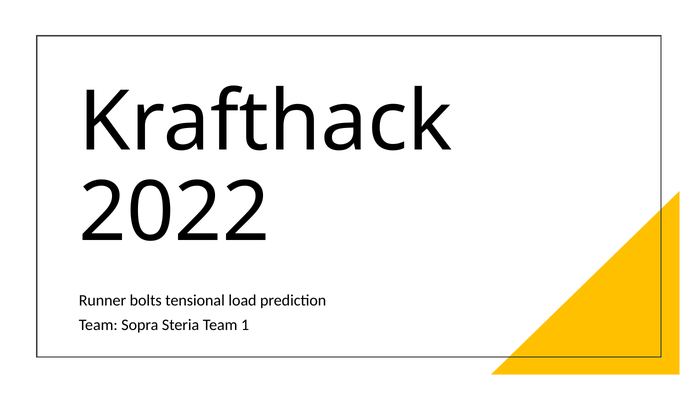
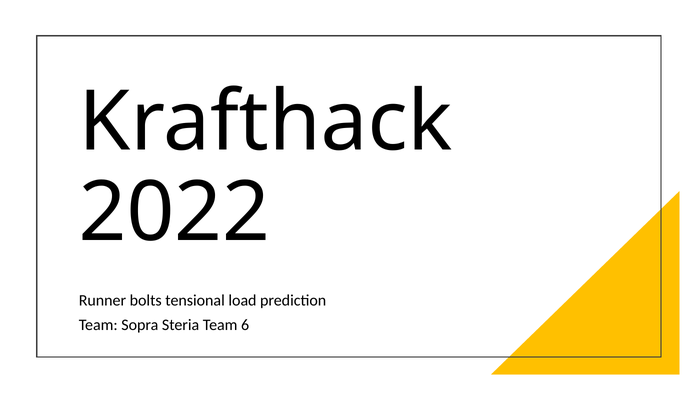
1: 1 -> 6
